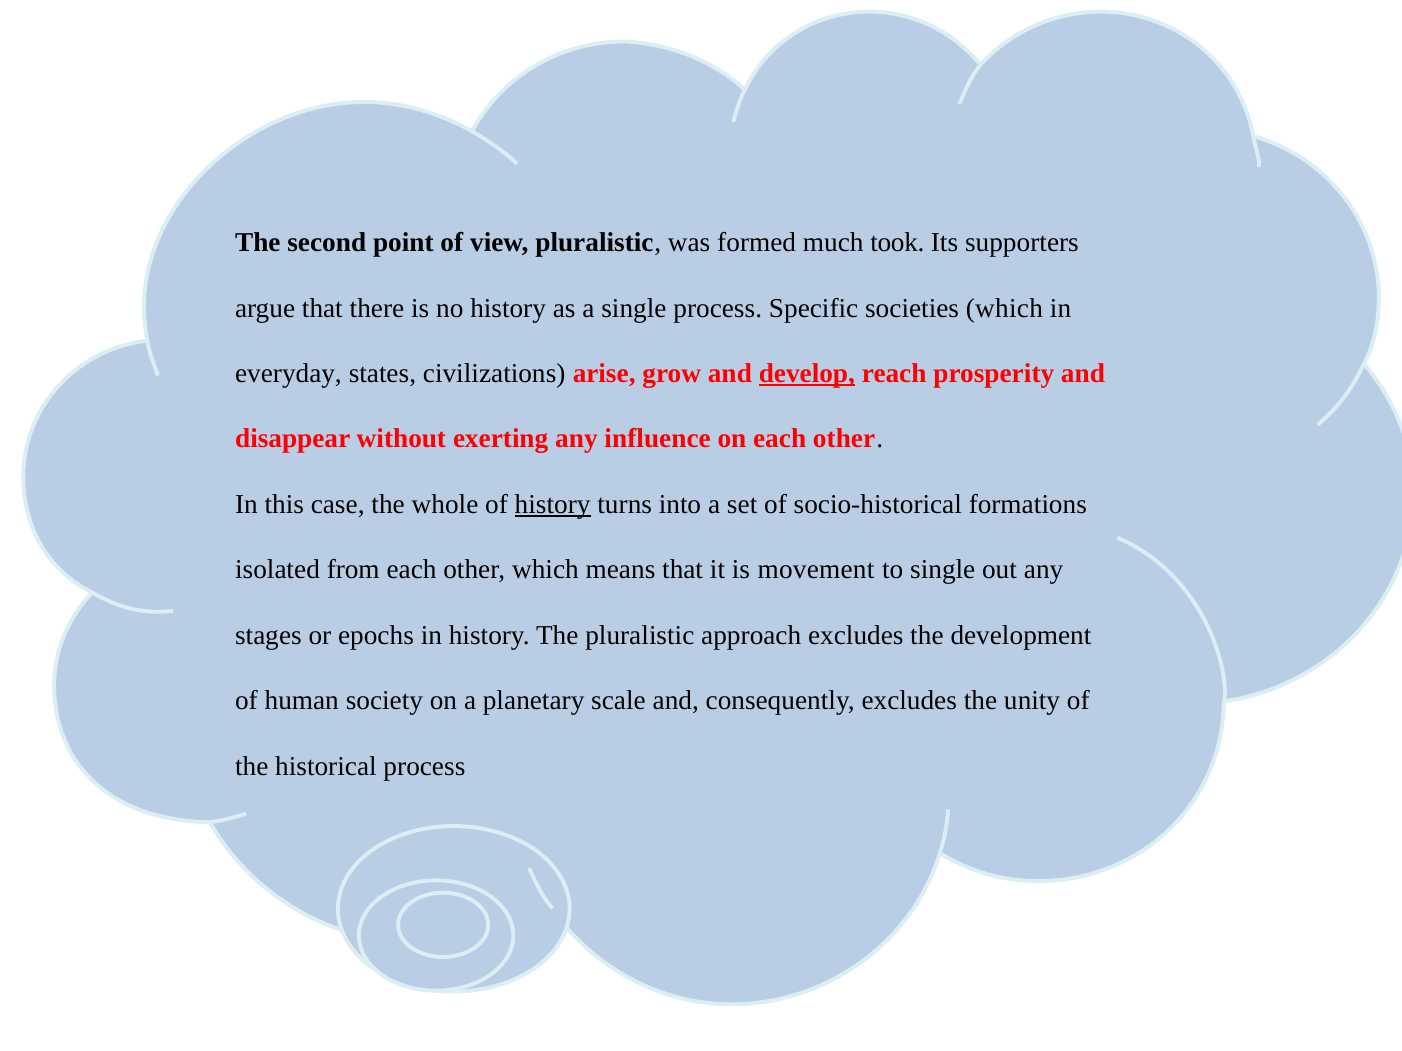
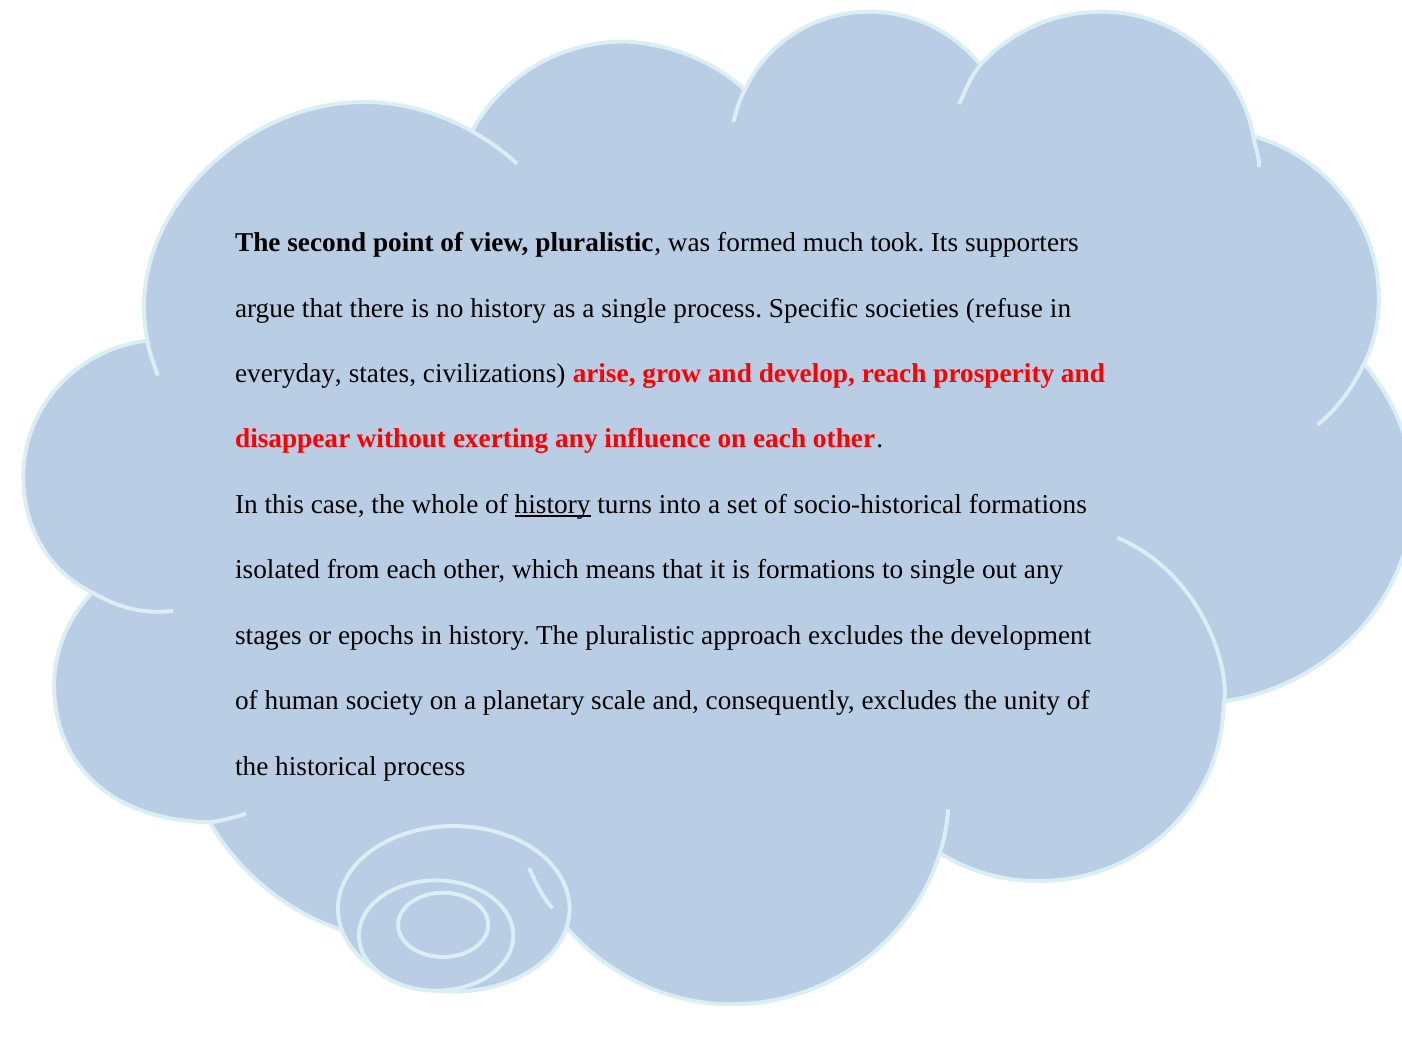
societies which: which -> refuse
develop underline: present -> none
is movement: movement -> formations
